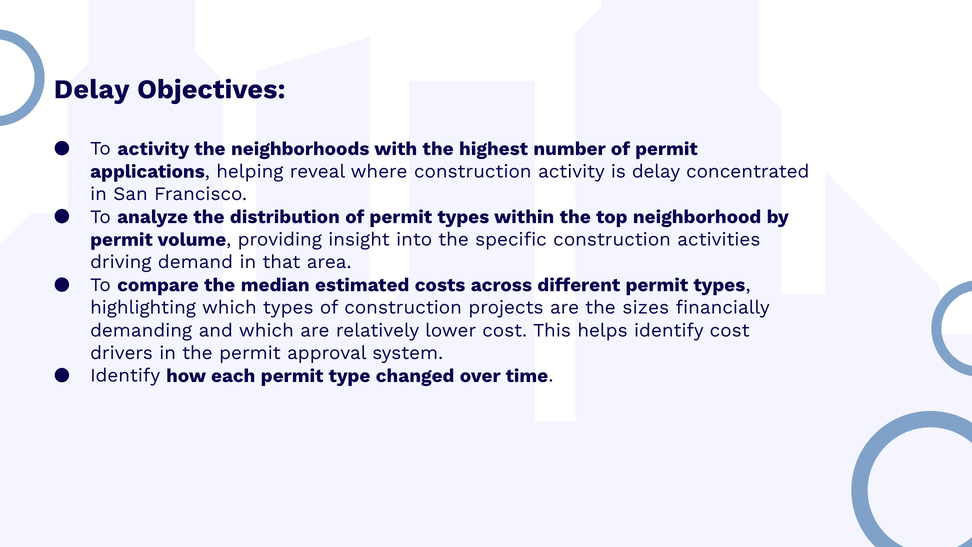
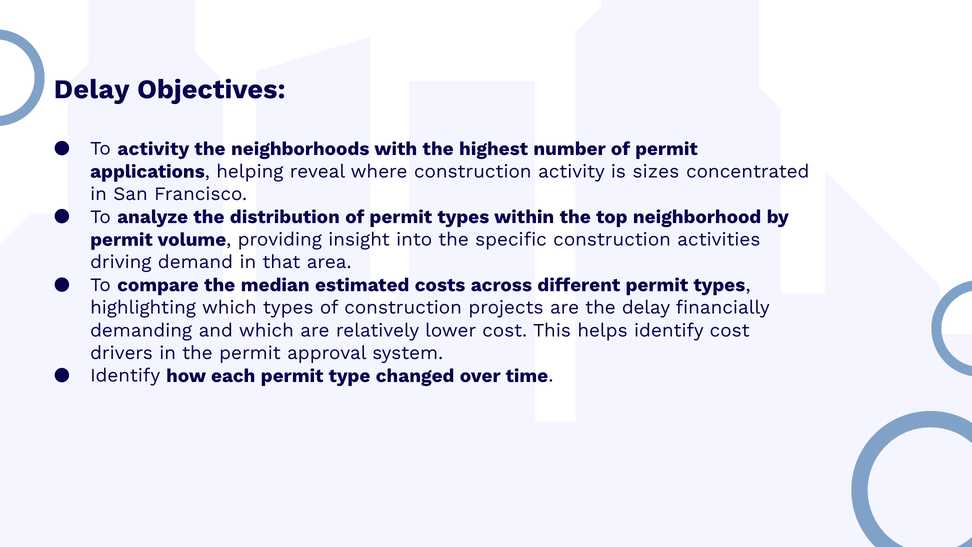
is delay: delay -> sizes
the sizes: sizes -> delay
